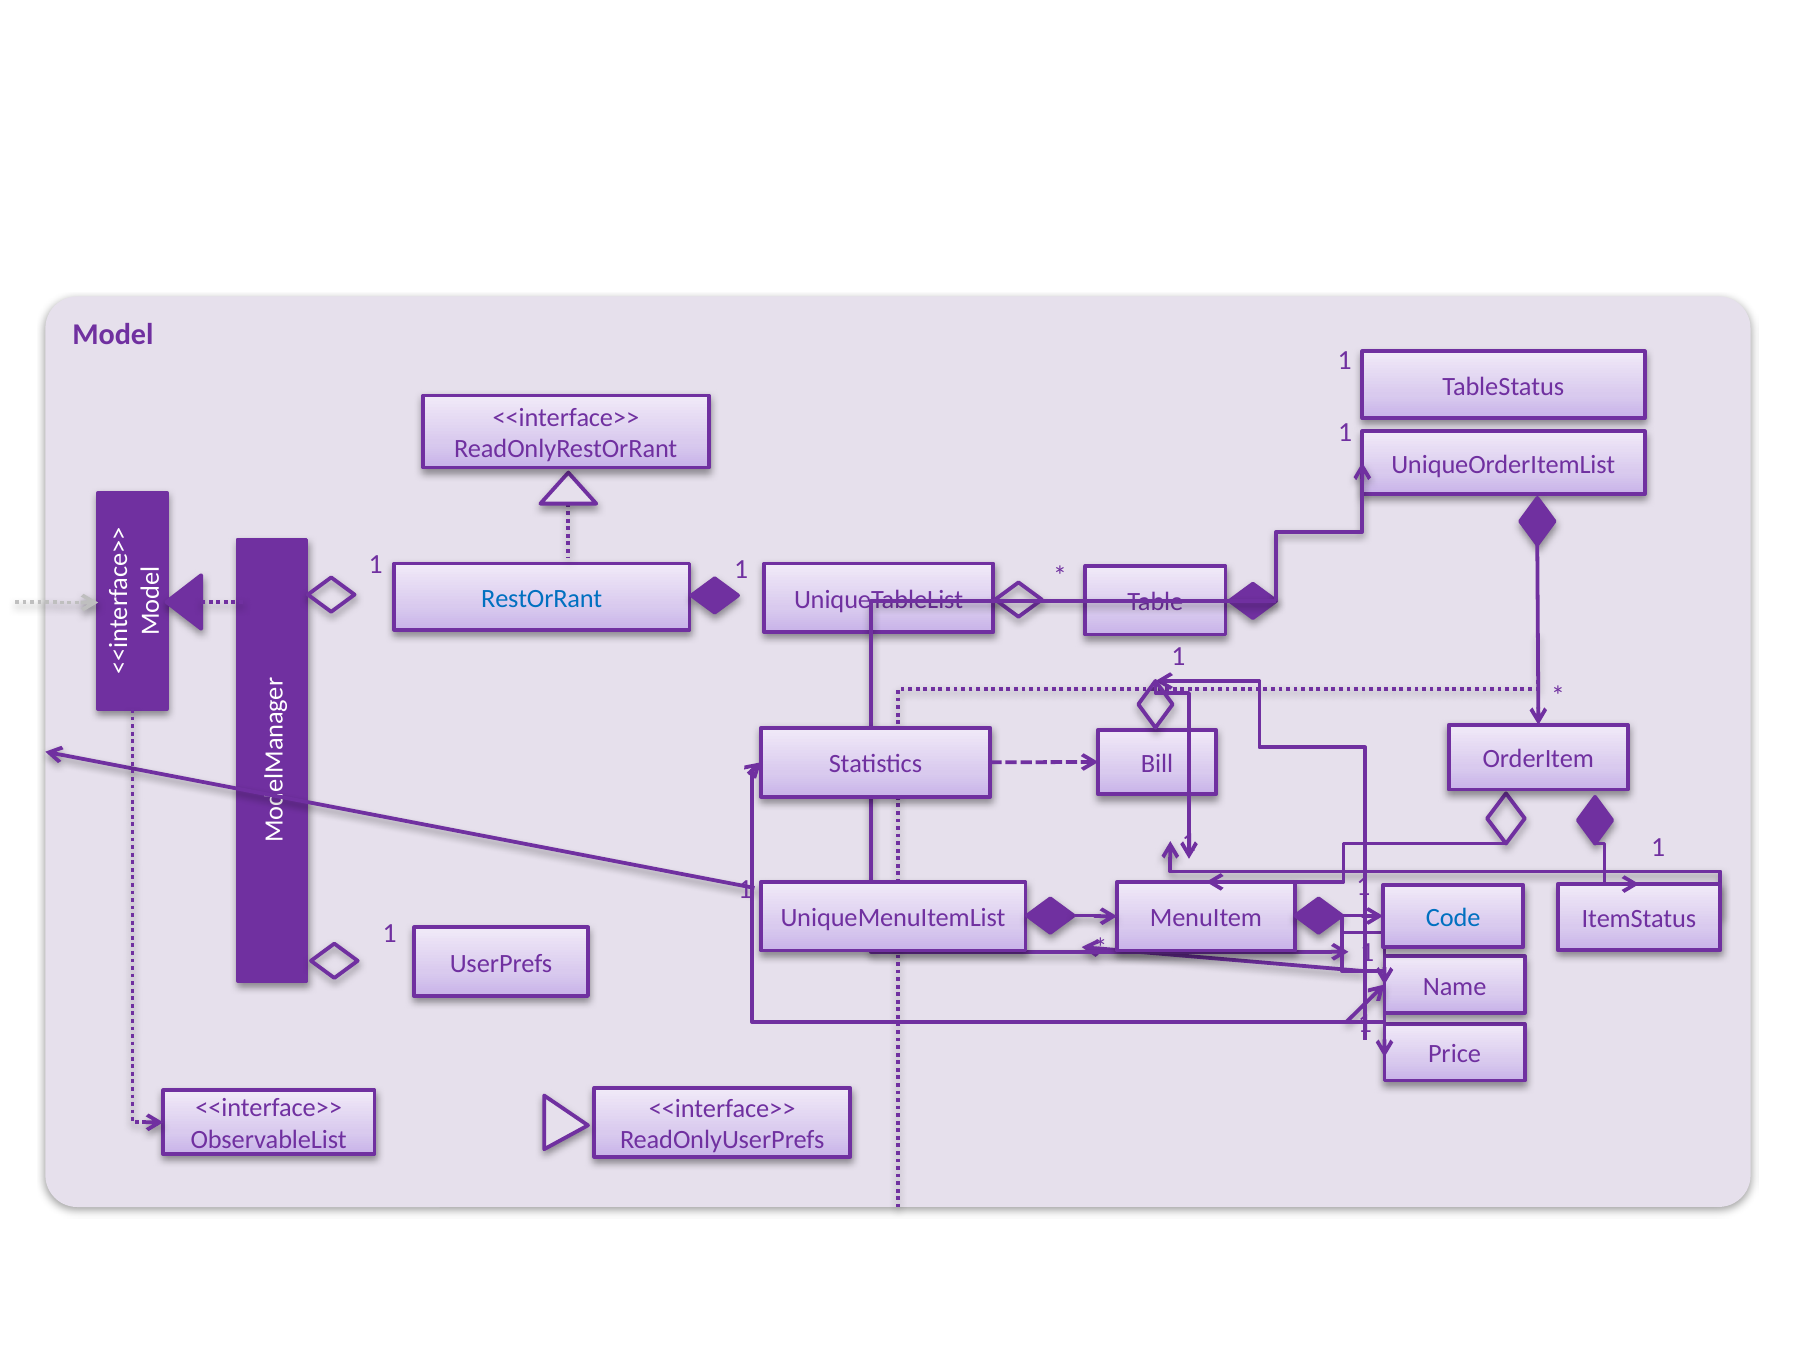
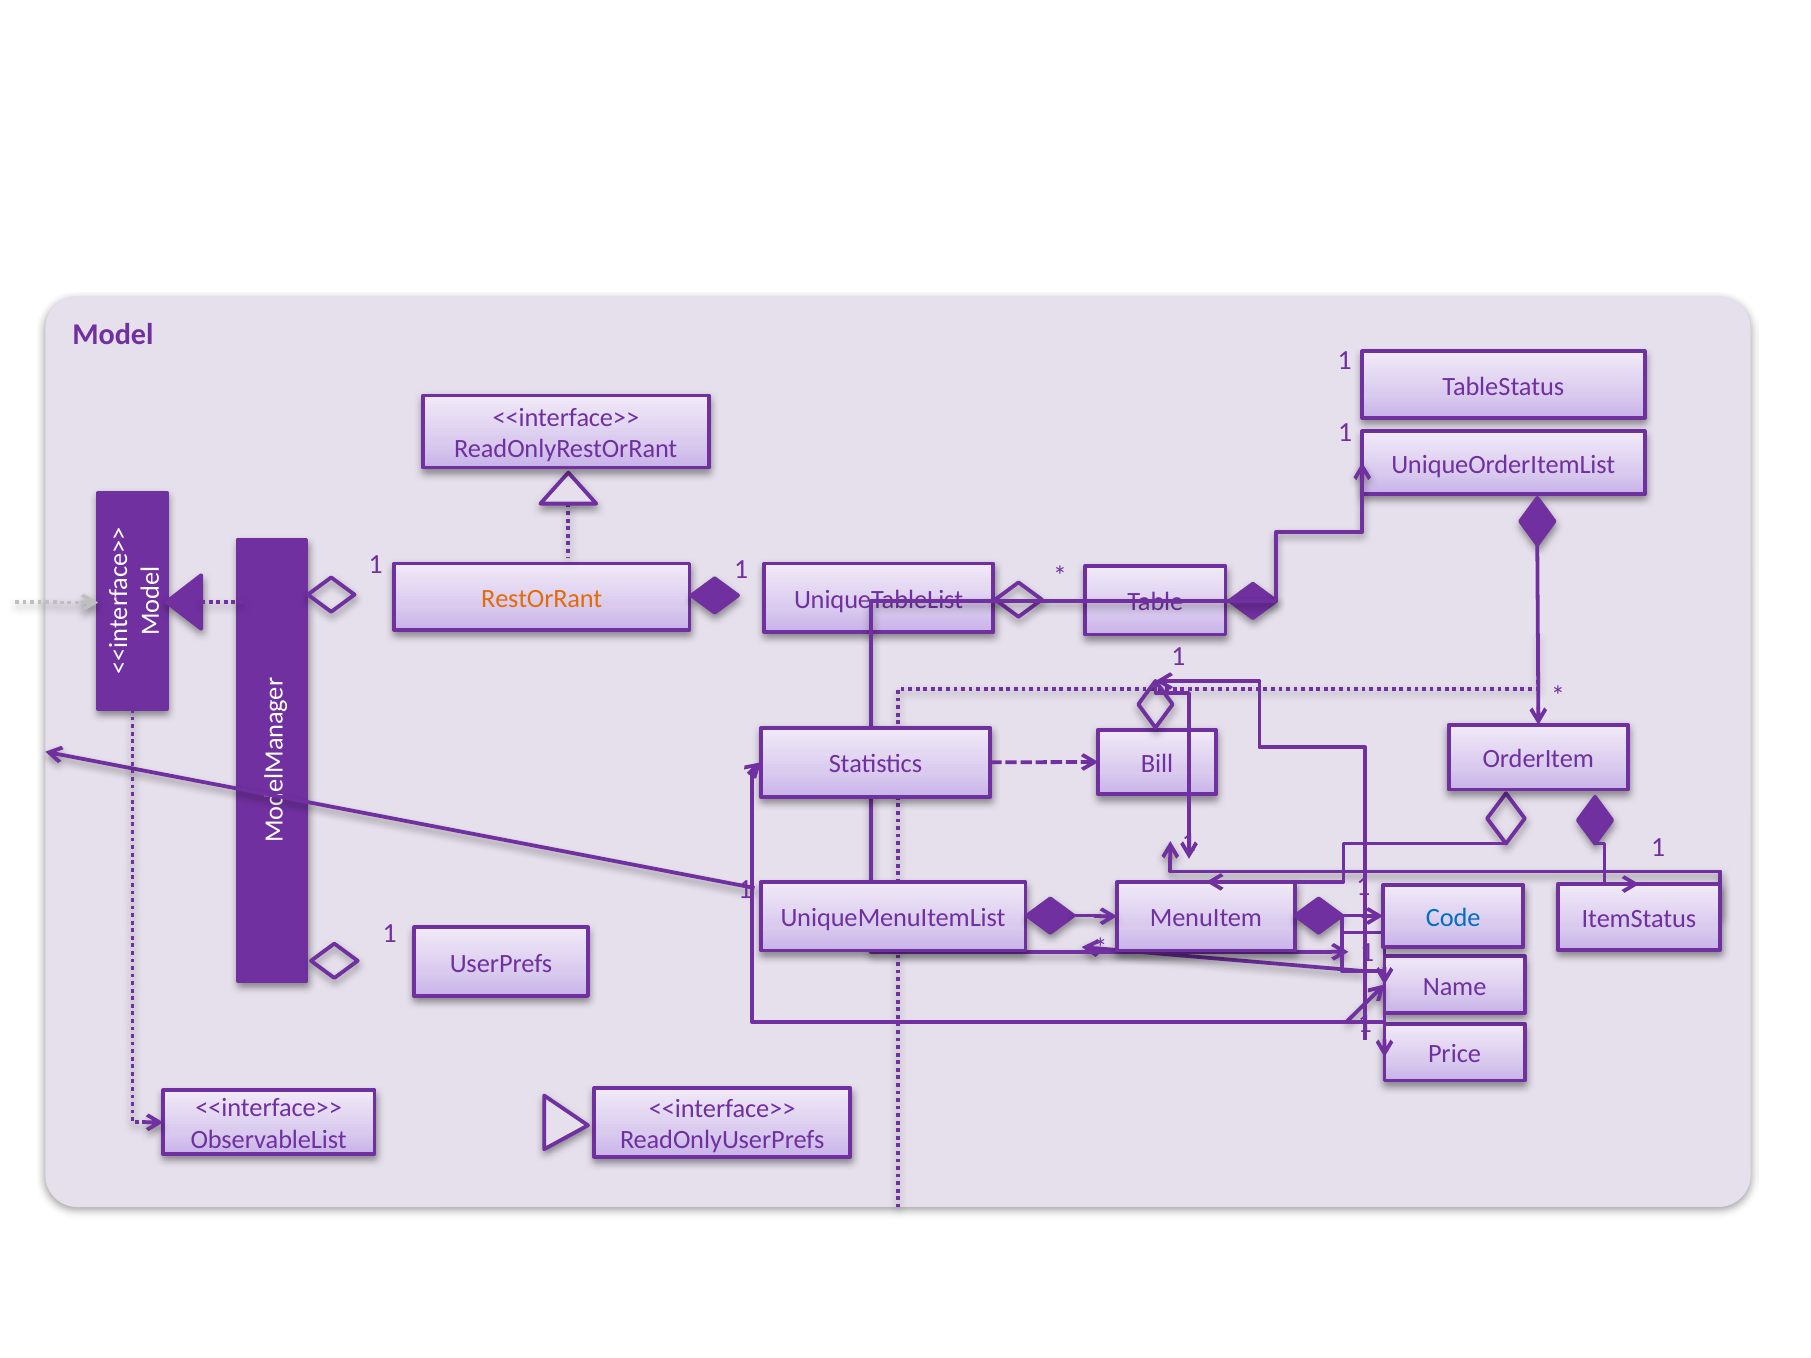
RestOrRant colour: blue -> orange
